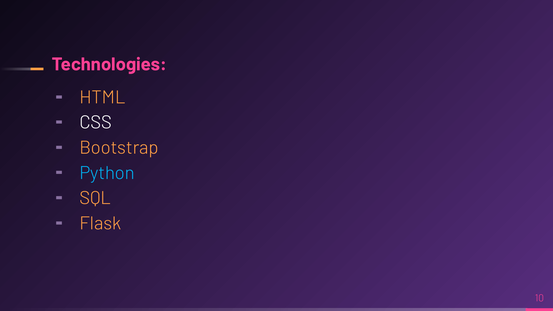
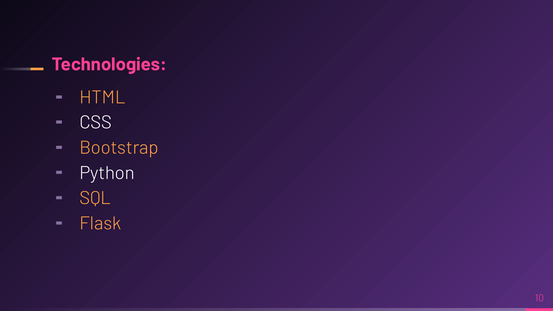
Python colour: light blue -> white
